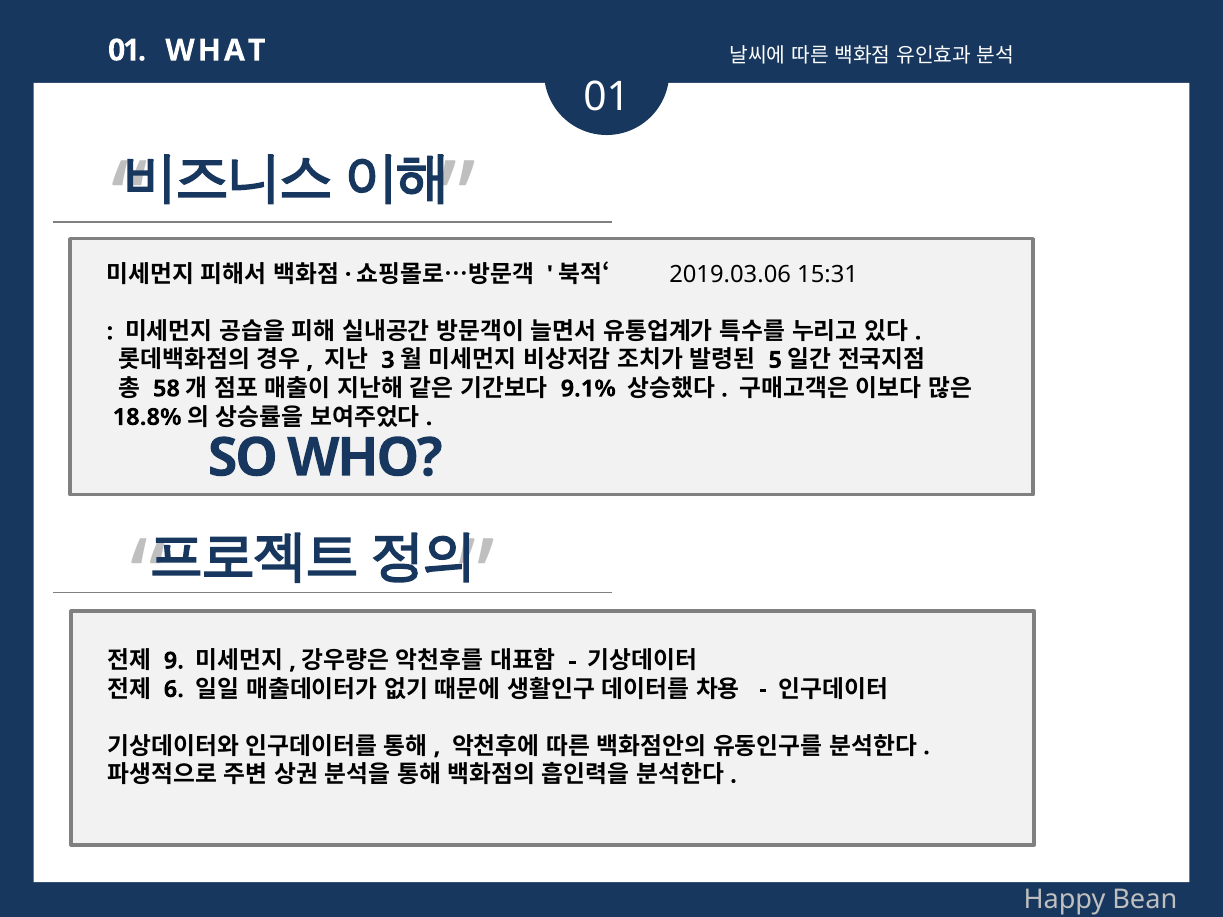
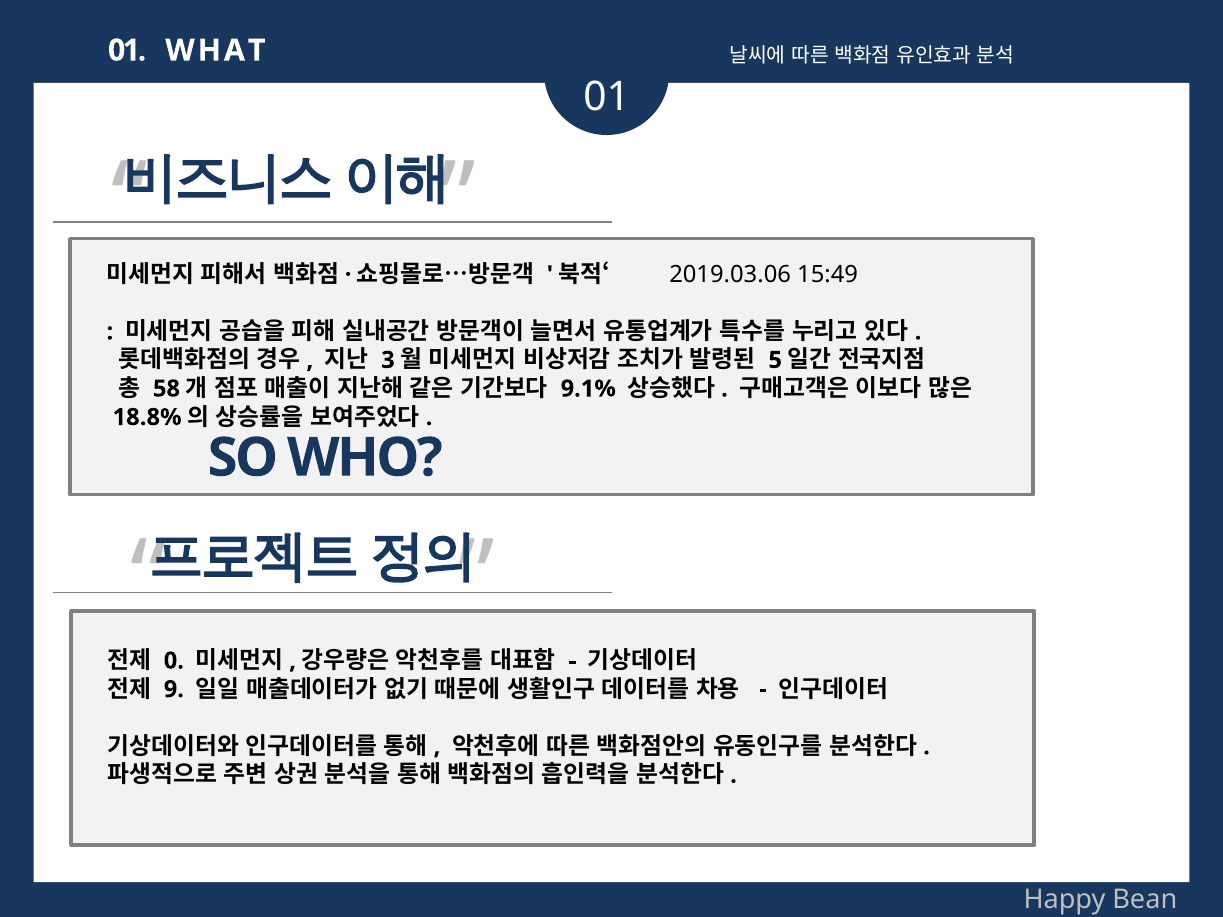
15:31: 15:31 -> 15:49
9: 9 -> 0
6: 6 -> 9
